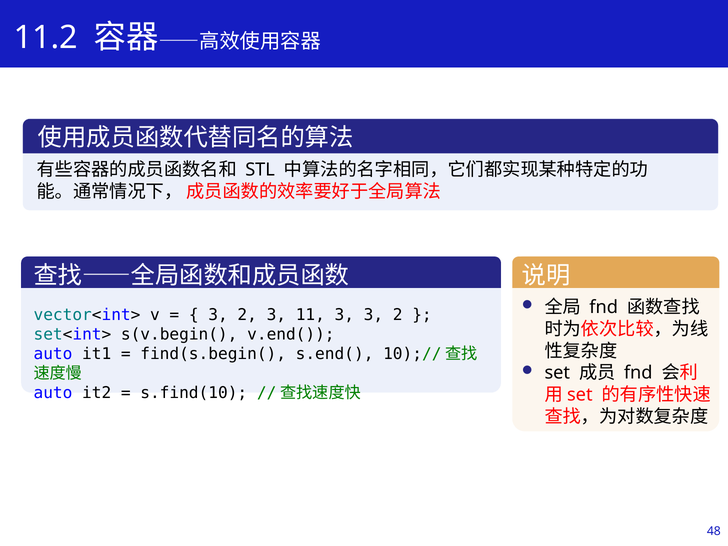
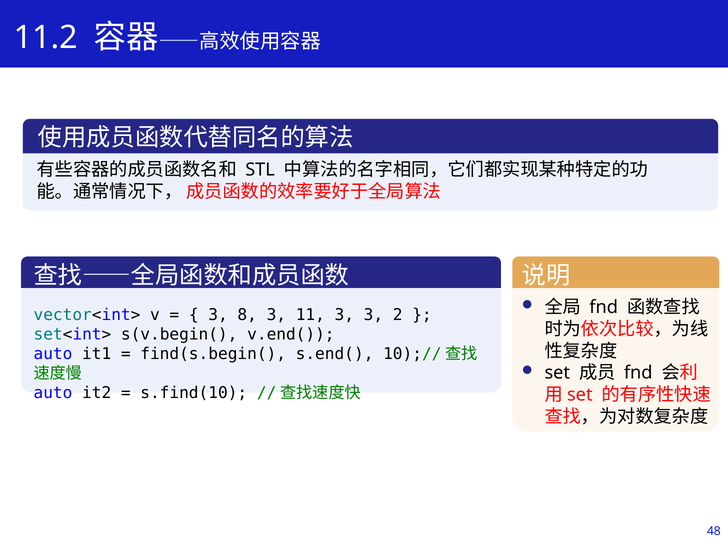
2 at (247, 315): 2 -> 8
